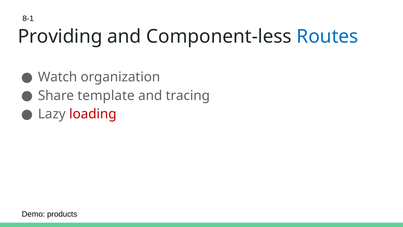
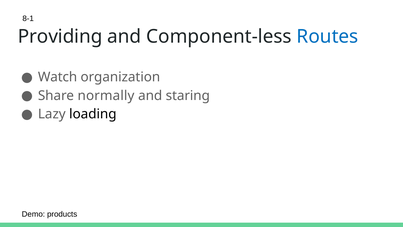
template: template -> normally
tracing: tracing -> staring
loading colour: red -> black
